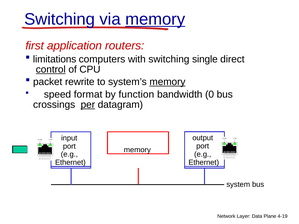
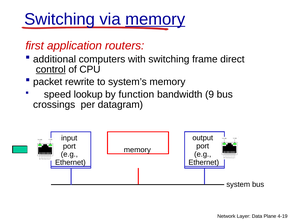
limitations: limitations -> additional
single: single -> frame
memory at (167, 82) underline: present -> none
format: format -> lookup
0: 0 -> 9
per underline: present -> none
